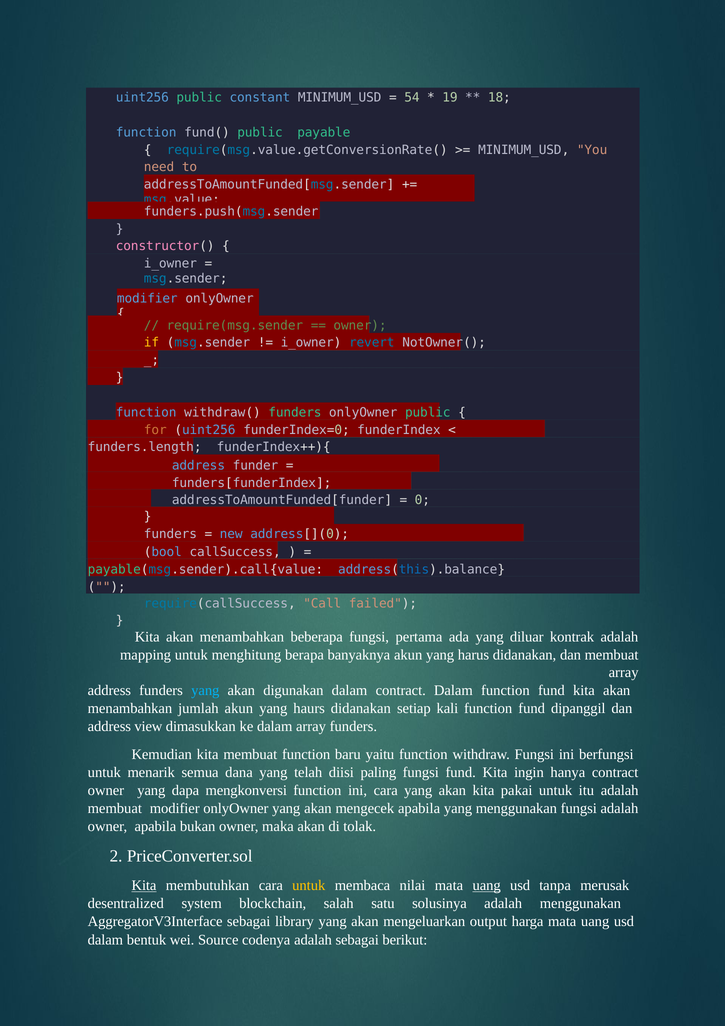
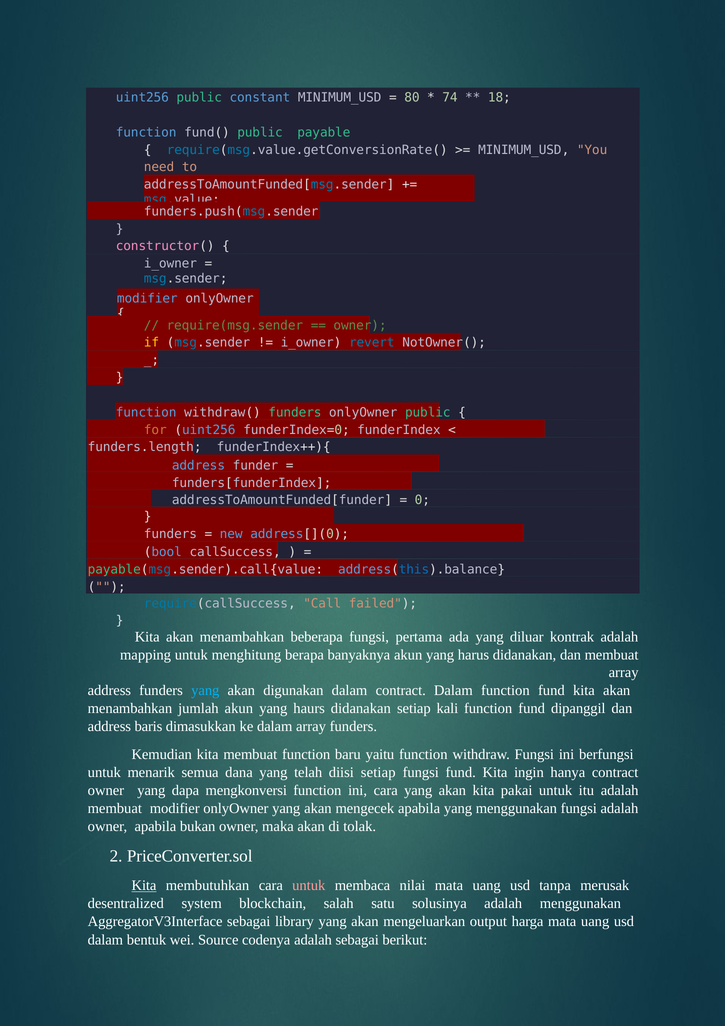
54: 54 -> 80
19: 19 -> 74
view: view -> baris
diisi paling: paling -> setiap
untuk at (309, 885) colour: yellow -> pink
uang at (487, 885) underline: present -> none
